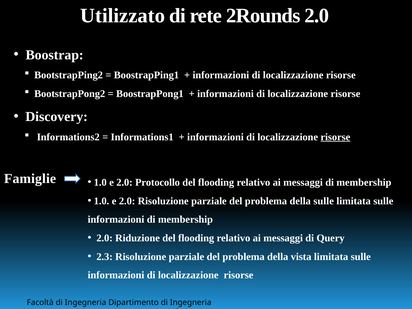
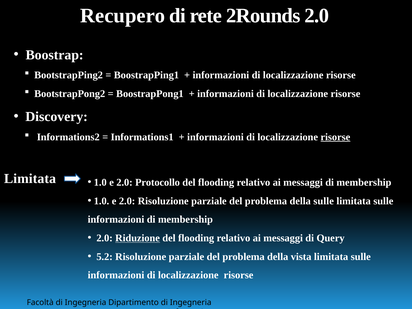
Utilizzato: Utilizzato -> Recupero
Famiglie at (30, 179): Famiglie -> Limitata
Riduzione underline: none -> present
2.3: 2.3 -> 5.2
